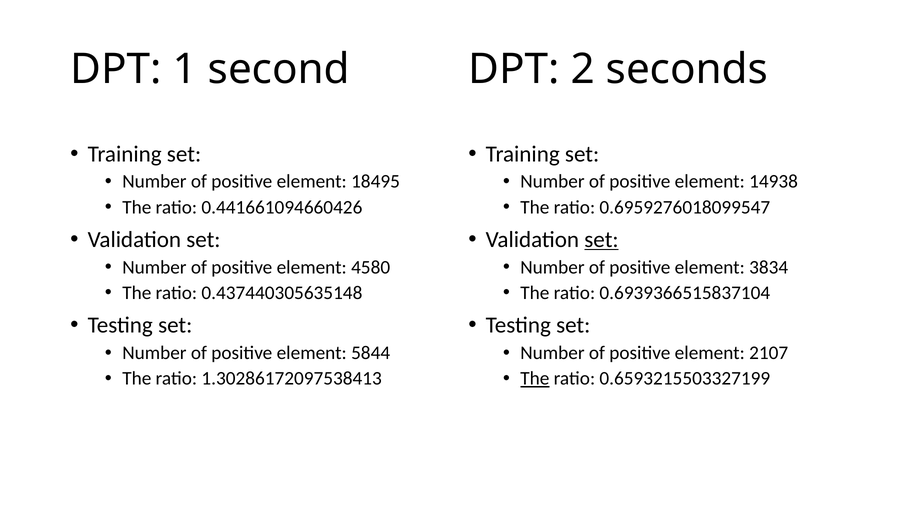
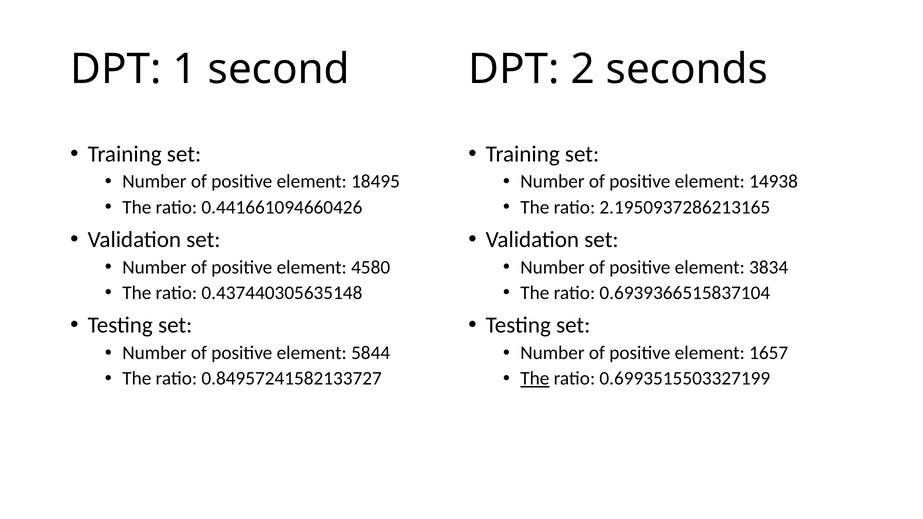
0.6959276018099547: 0.6959276018099547 -> 2.1950937286213165
set at (601, 240) underline: present -> none
2107: 2107 -> 1657
0.6593215503327199: 0.6593215503327199 -> 0.6993515503327199
1.30286172097538413: 1.30286172097538413 -> 0.84957241582133727
